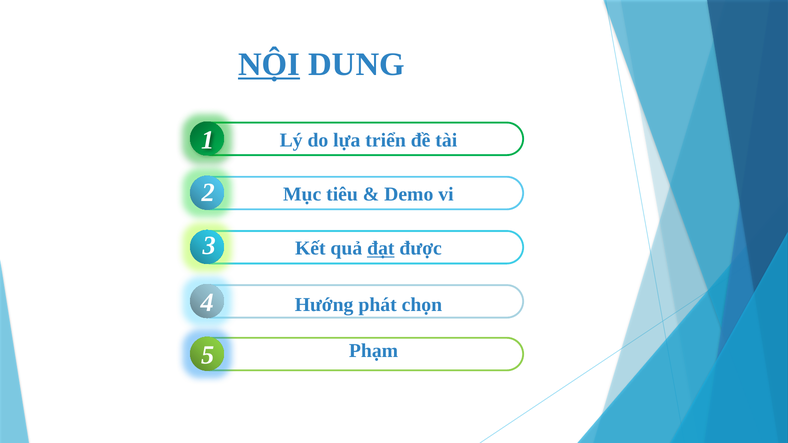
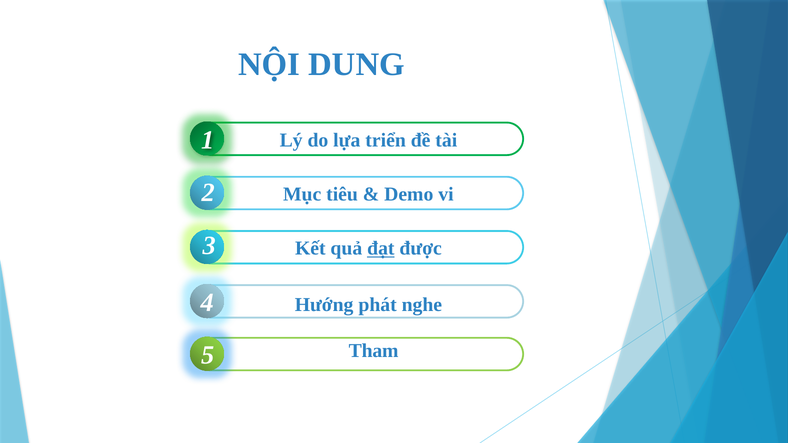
NỘI underline: present -> none
chọn: chọn -> nghe
Phạm: Phạm -> Tham
